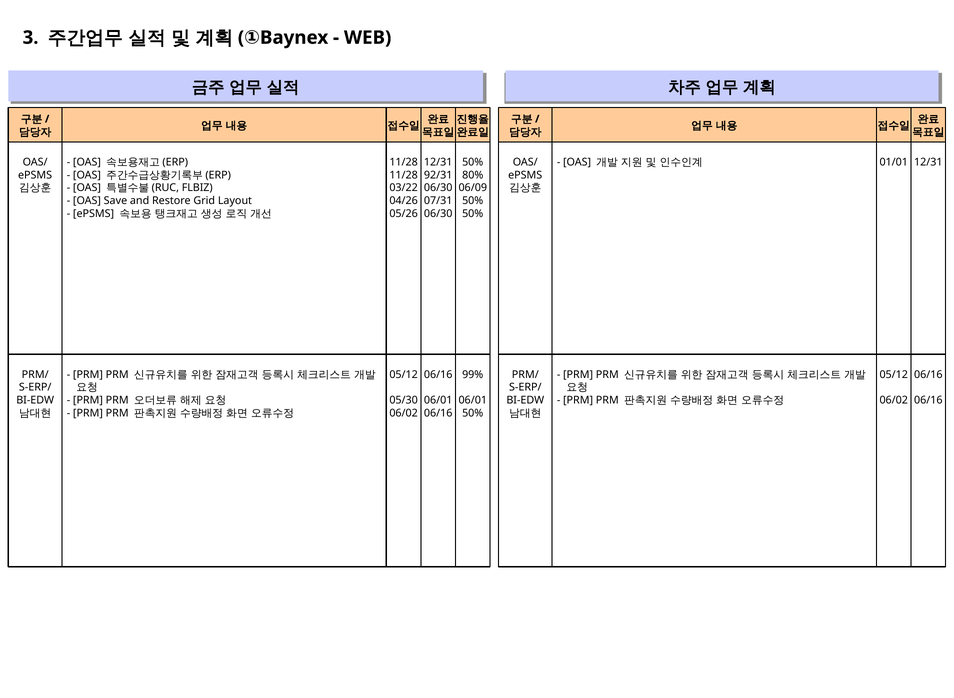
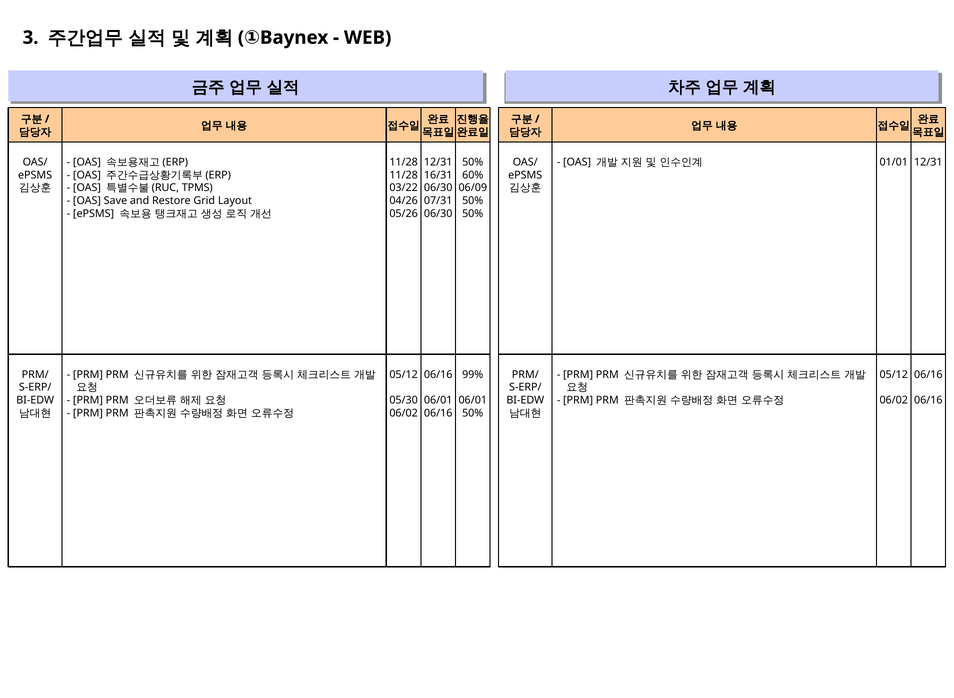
92/31: 92/31 -> 16/31
80%: 80% -> 60%
FLBIZ: FLBIZ -> TPMS
